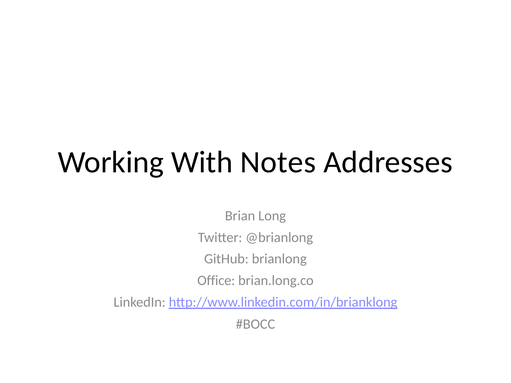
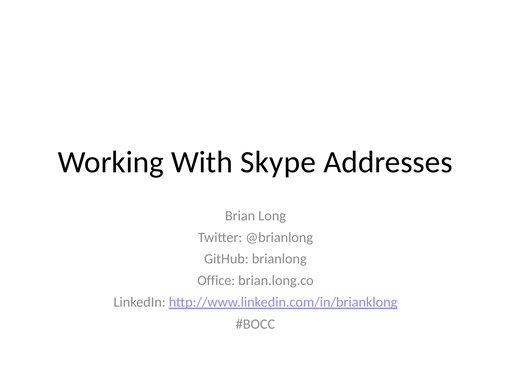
Notes: Notes -> Skype
